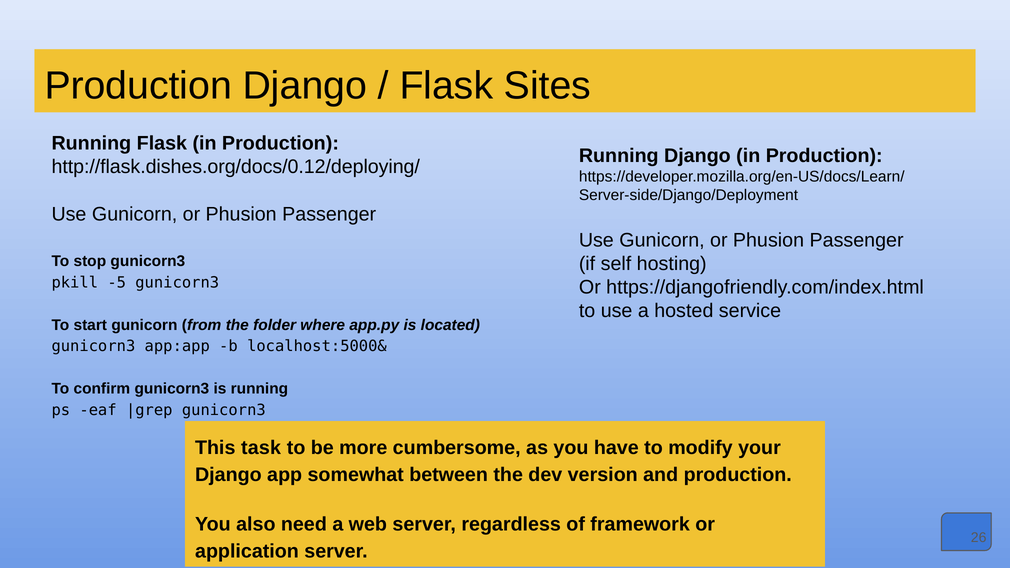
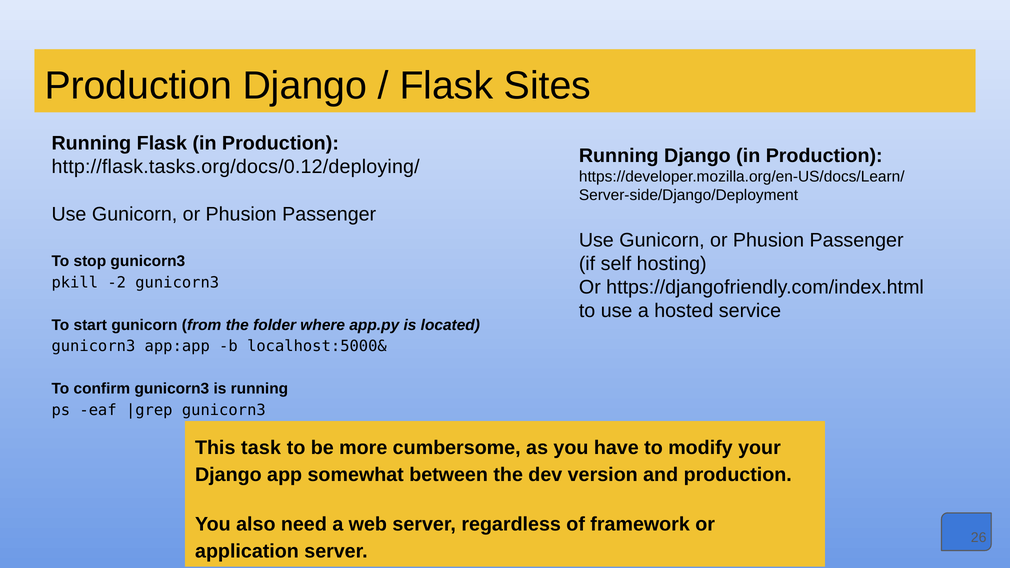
http://flask.dishes.org/docs/0.12/deploying/: http://flask.dishes.org/docs/0.12/deploying/ -> http://flask.tasks.org/docs/0.12/deploying/
-5: -5 -> -2
